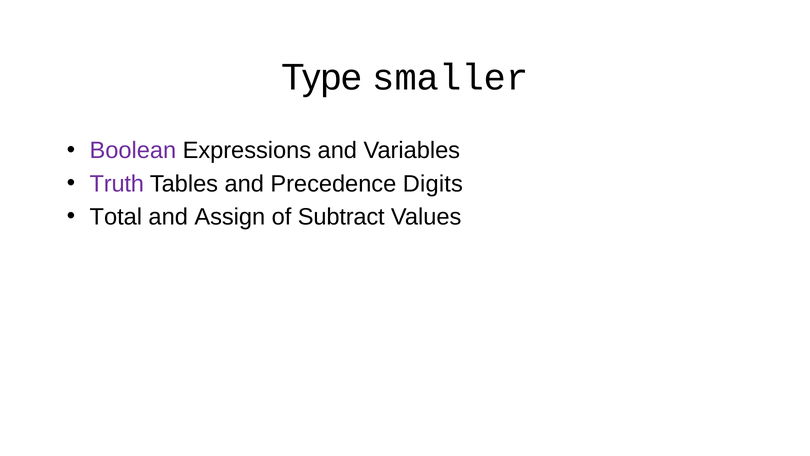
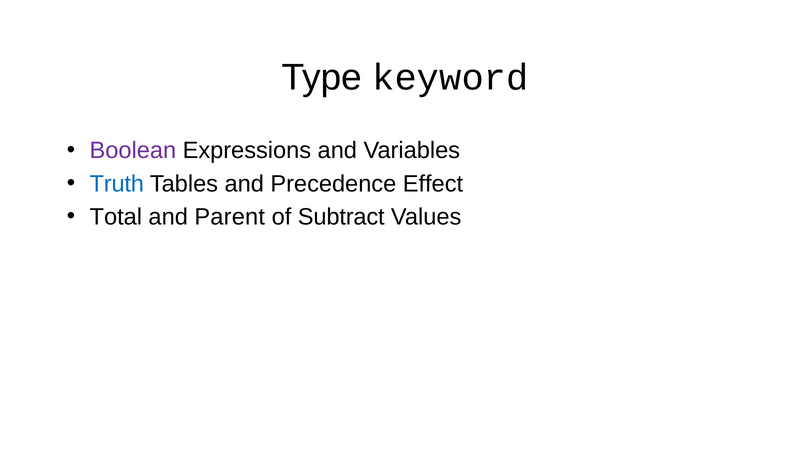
smaller: smaller -> keyword
Truth colour: purple -> blue
Digits: Digits -> Effect
Assign: Assign -> Parent
